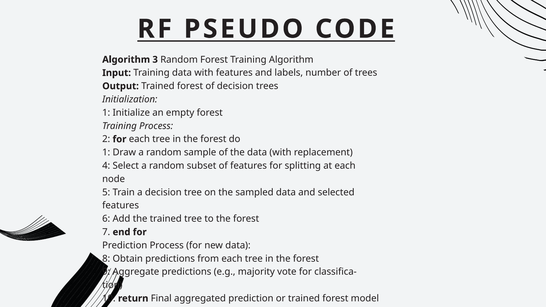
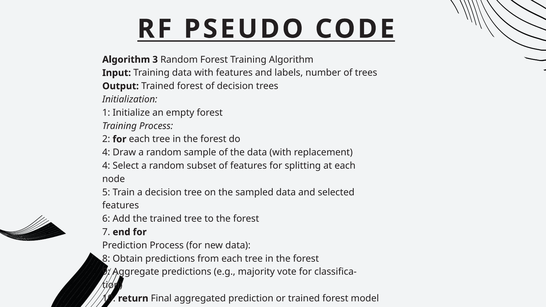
1 at (106, 153): 1 -> 4
